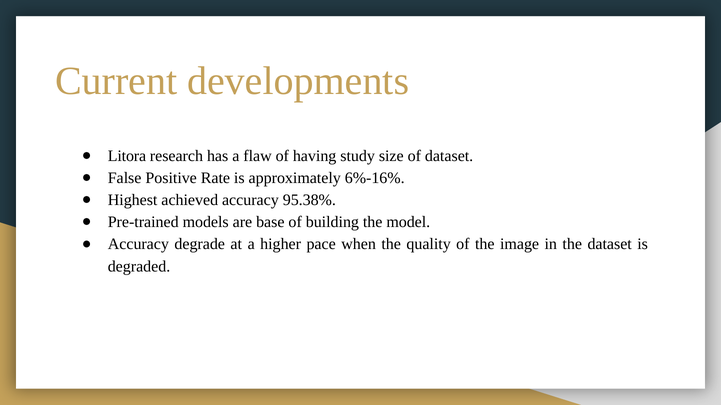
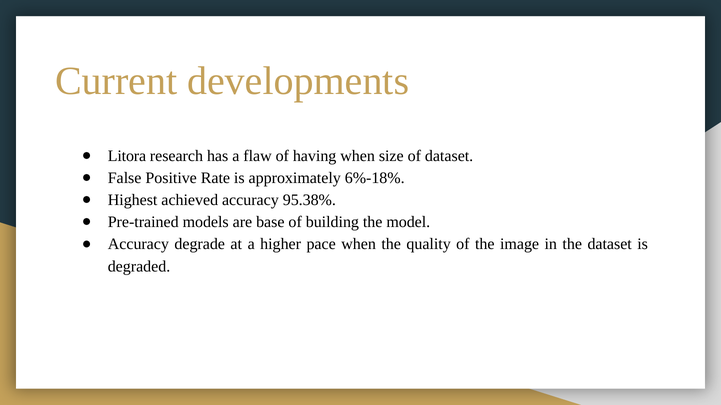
having study: study -> when
6%-16%: 6%-16% -> 6%-18%
